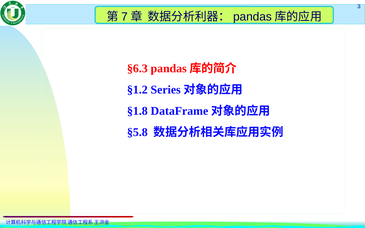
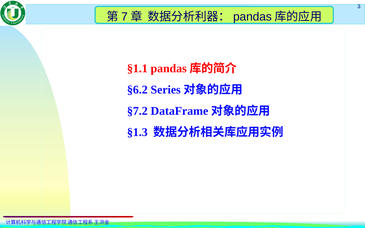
§6.3: §6.3 -> §1.1
§1.2: §1.2 -> §6.2
§1.8: §1.8 -> §7.2
§5.8: §5.8 -> §1.3
